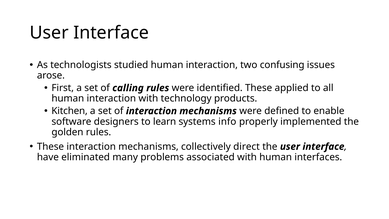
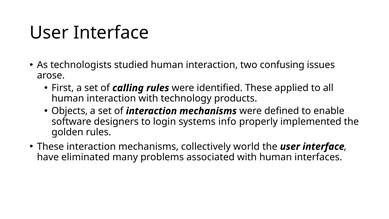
Kitchen: Kitchen -> Objects
learn: learn -> login
direct: direct -> world
